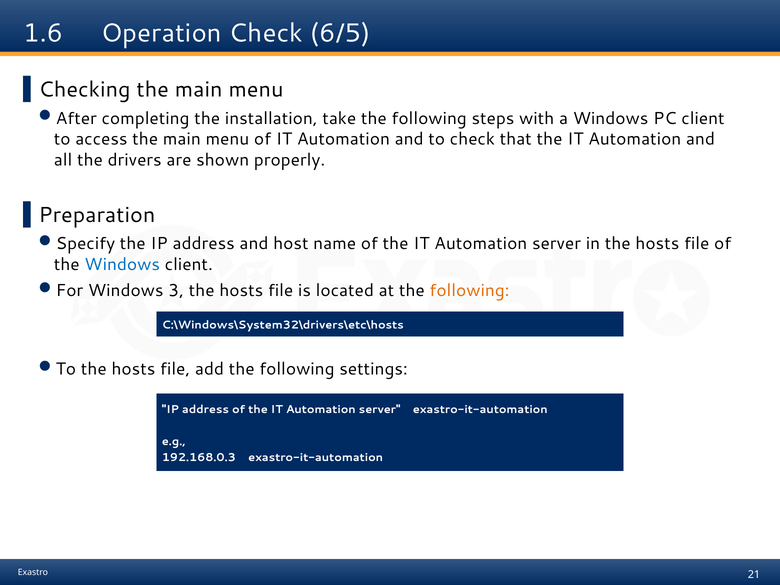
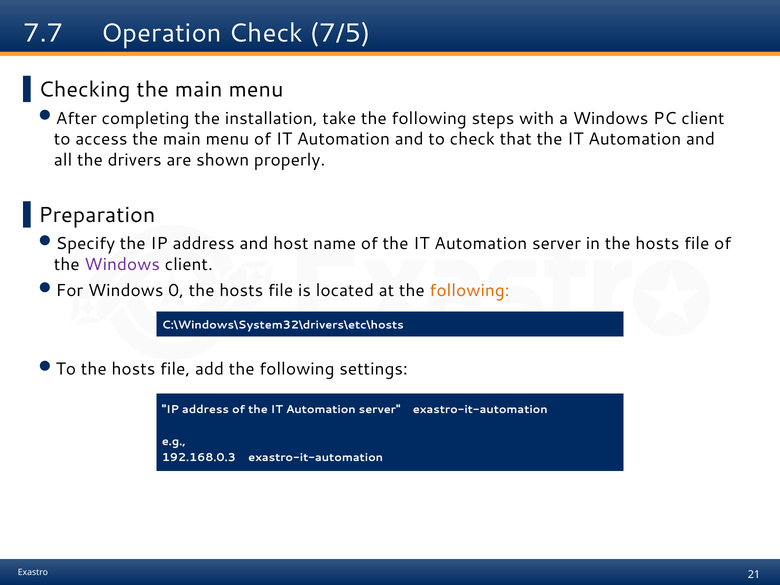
1.6: 1.6 -> 7.7
6/5: 6/5 -> 7/5
Windows at (122, 264) colour: blue -> purple
3: 3 -> 0
